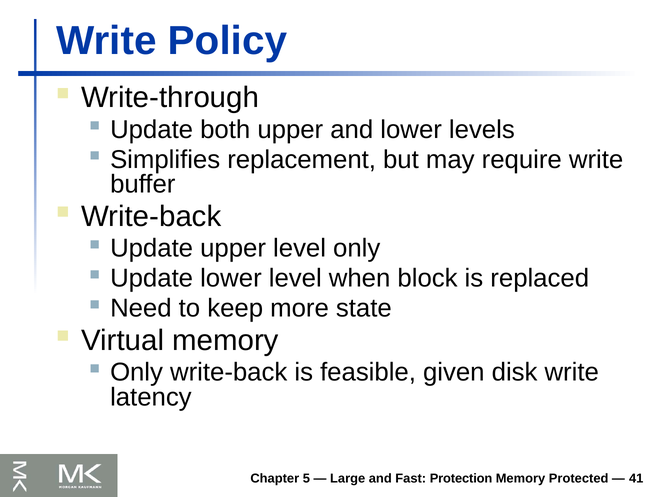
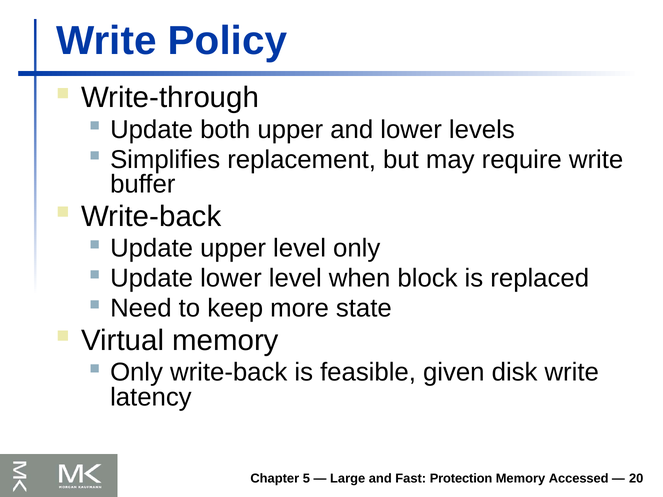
Protected: Protected -> Accessed
41: 41 -> 20
